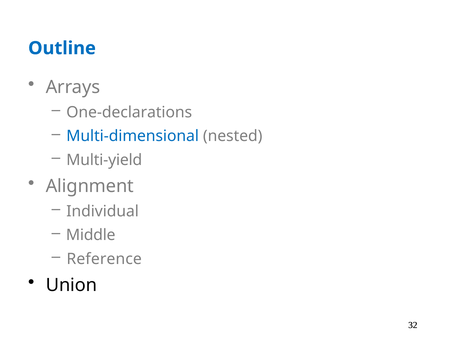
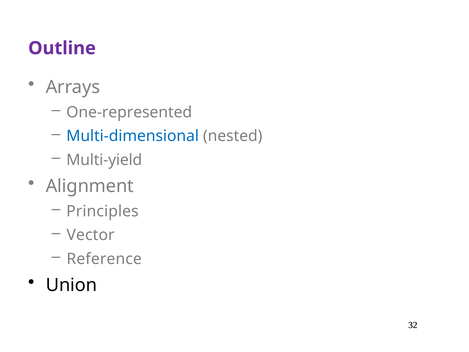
Outline colour: blue -> purple
One-declarations: One-declarations -> One-represented
Individual: Individual -> Principles
Middle: Middle -> Vector
